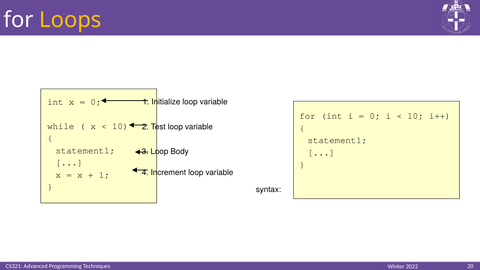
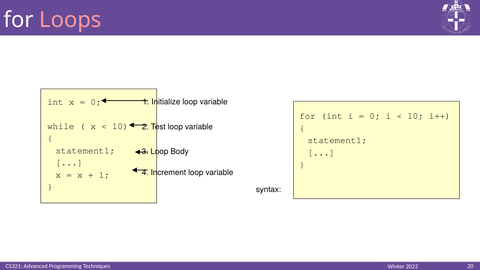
Loops colour: yellow -> pink
